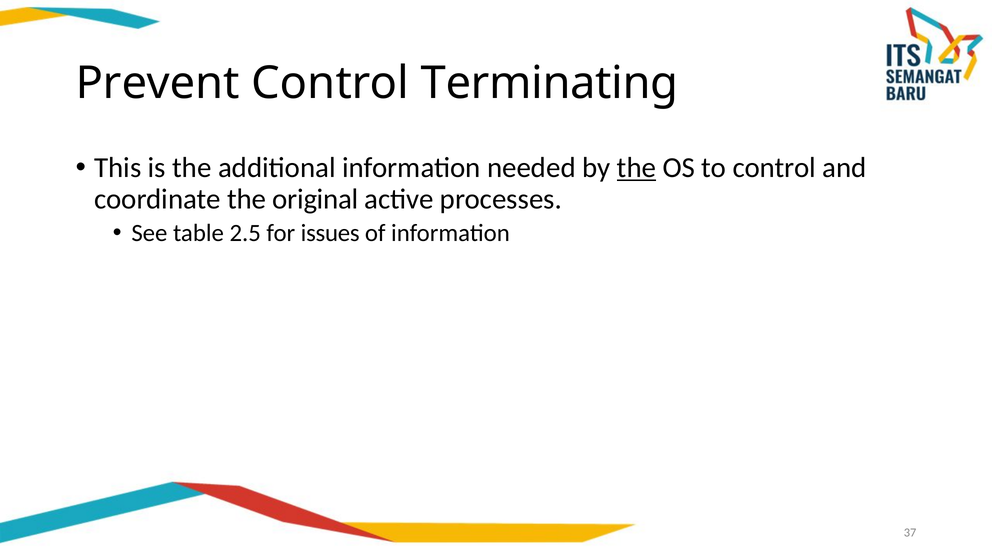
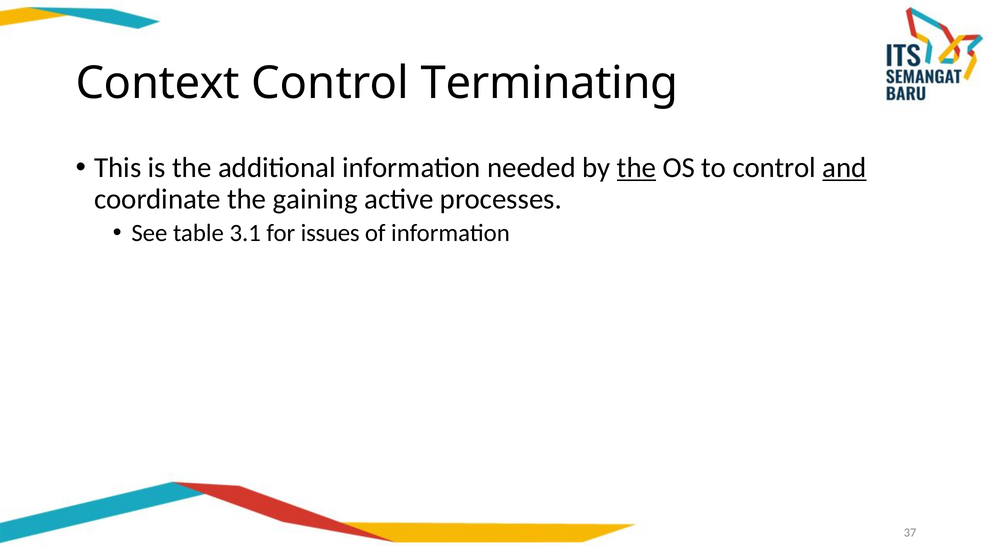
Prevent: Prevent -> Context
and underline: none -> present
original: original -> gaining
2.5: 2.5 -> 3.1
